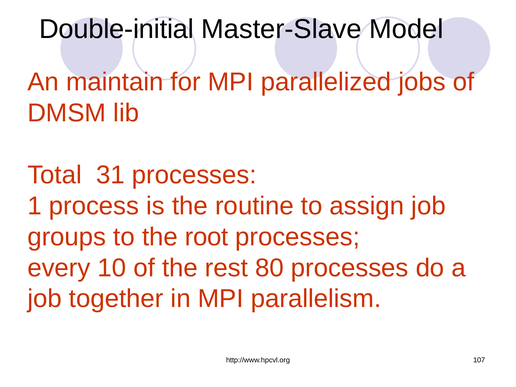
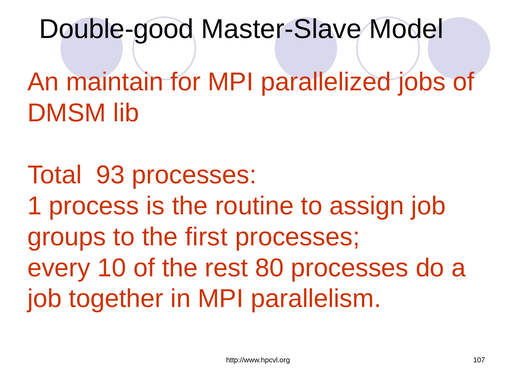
Double-initial: Double-initial -> Double-good
31: 31 -> 93
root: root -> first
